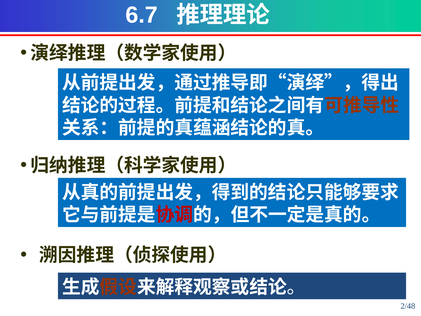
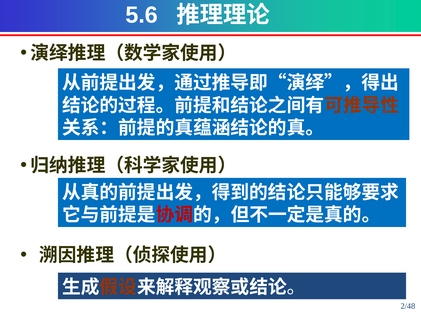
6.7: 6.7 -> 5.6
